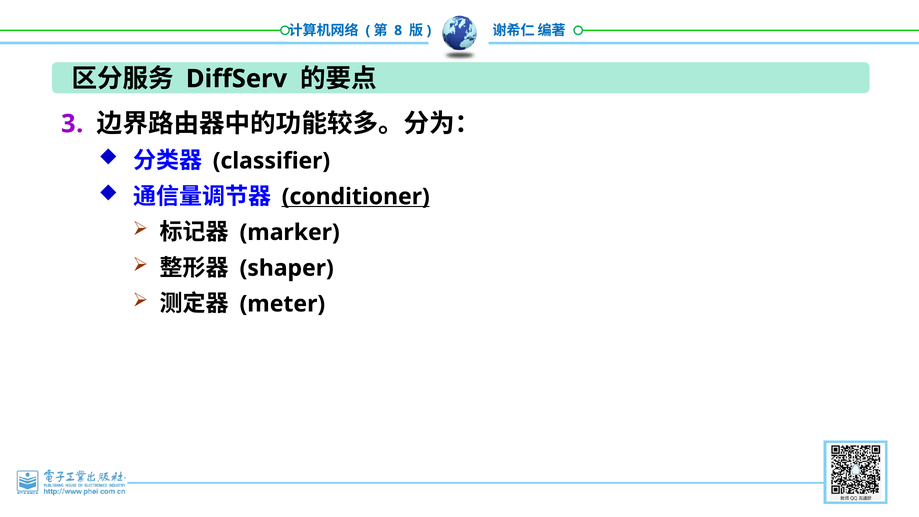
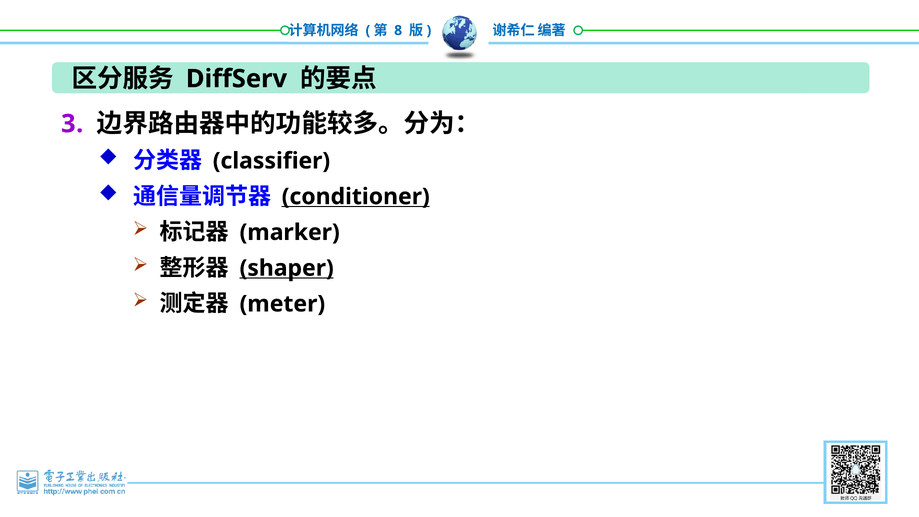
shaper underline: none -> present
